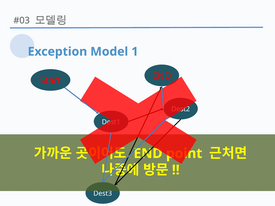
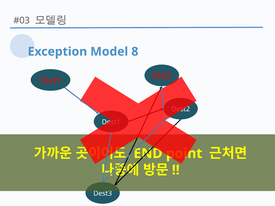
1: 1 -> 8
